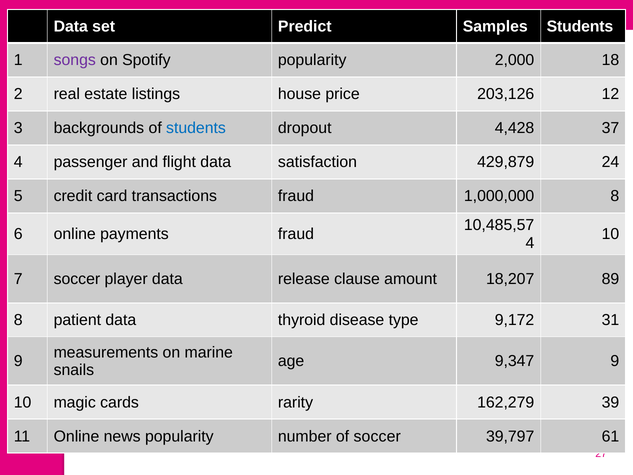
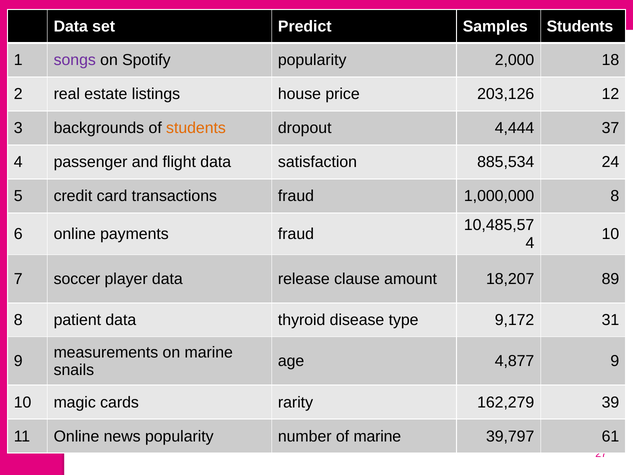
students at (196, 128) colour: blue -> orange
4,428: 4,428 -> 4,444
429,879: 429,879 -> 885,534
9,347: 9,347 -> 4,877
of soccer: soccer -> marine
